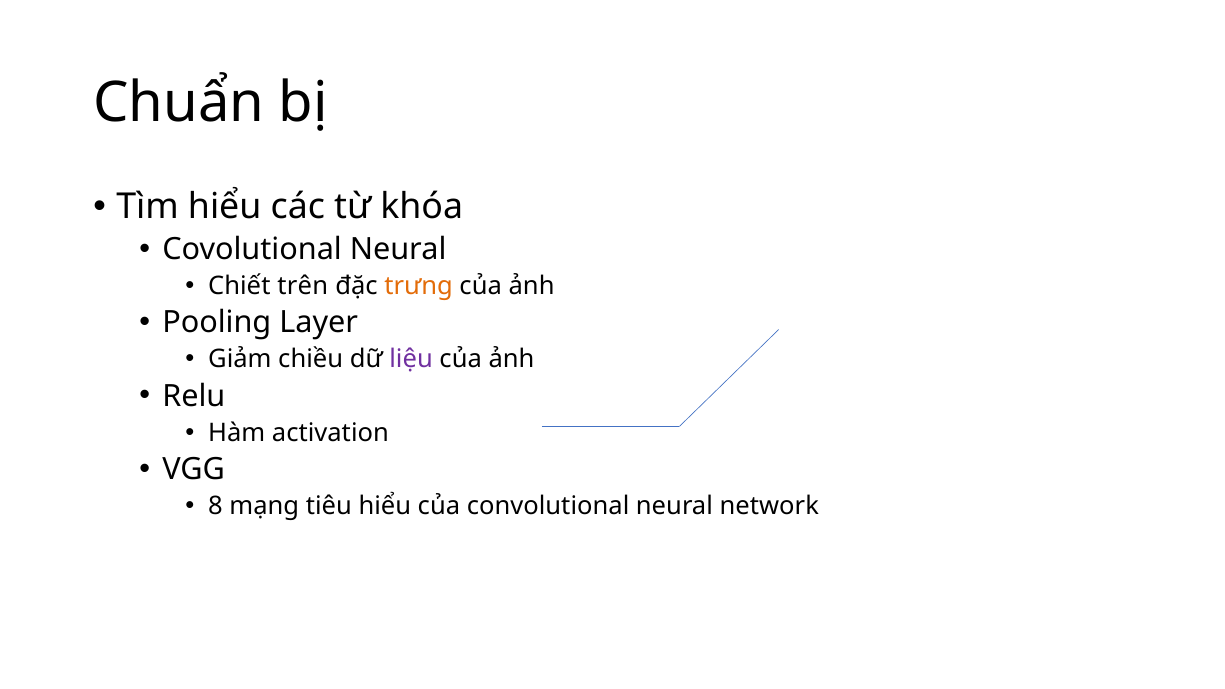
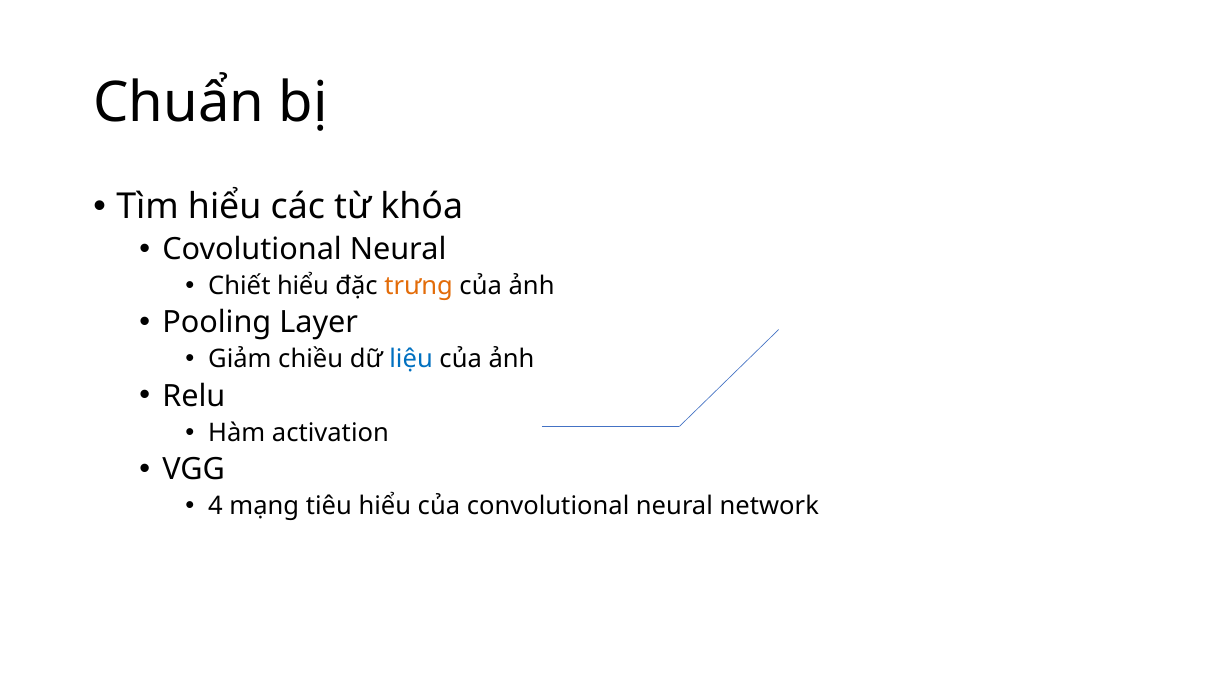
Chiết trên: trên -> hiểu
liệu colour: purple -> blue
8: 8 -> 4
